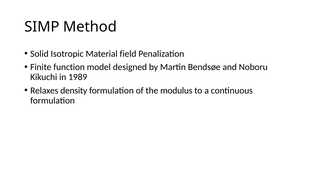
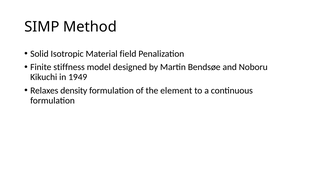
function: function -> stiffness
1989: 1989 -> 1949
modulus: modulus -> element
